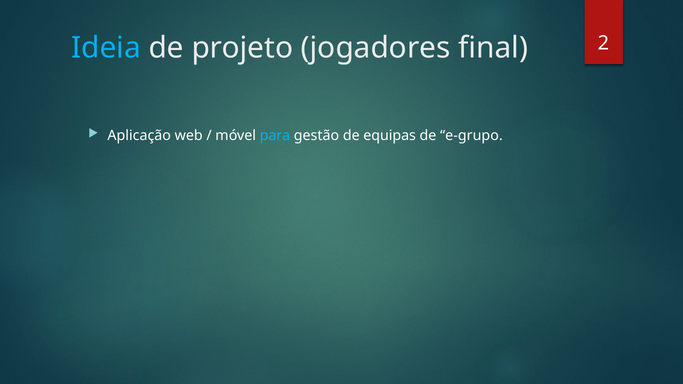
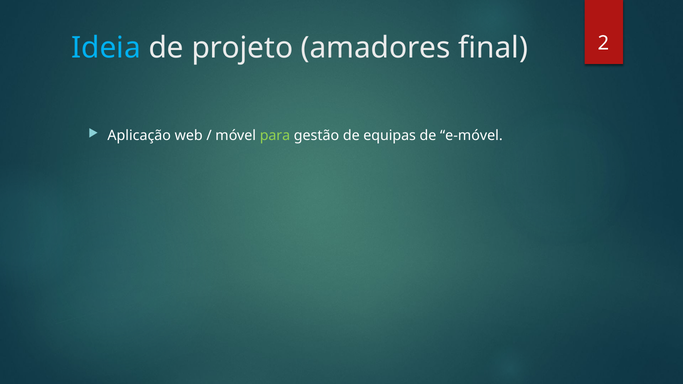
jogadores: jogadores -> amadores
para colour: light blue -> light green
e-grupo: e-grupo -> e-móvel
